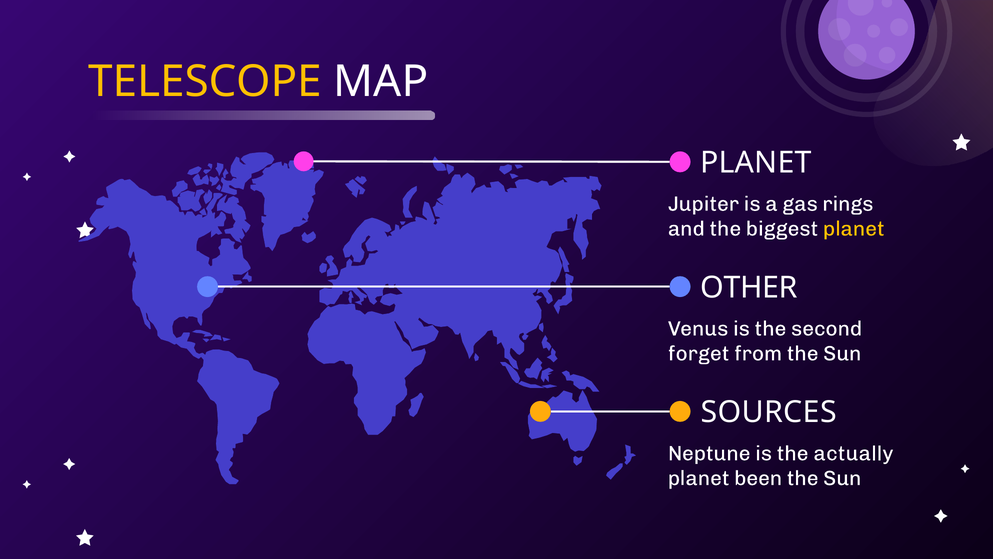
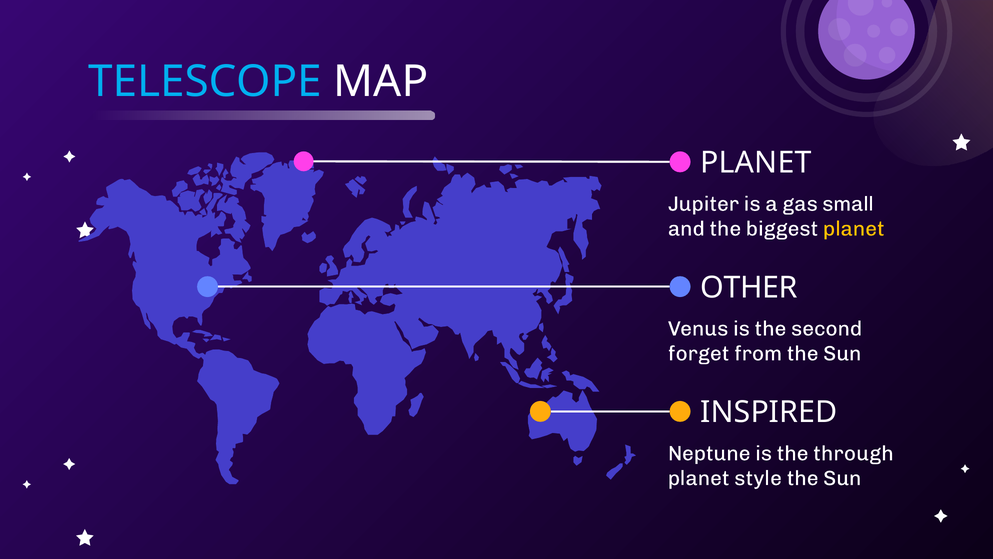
TELESCOPE colour: yellow -> light blue
rings: rings -> small
SOURCES: SOURCES -> INSPIRED
actually: actually -> through
been: been -> style
